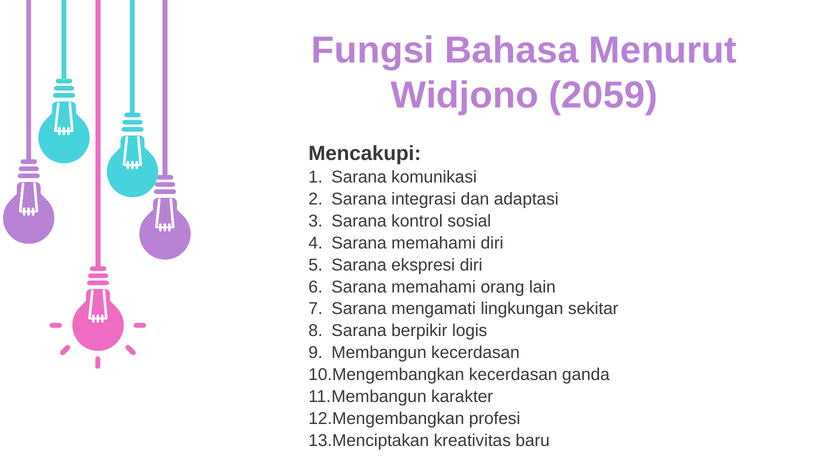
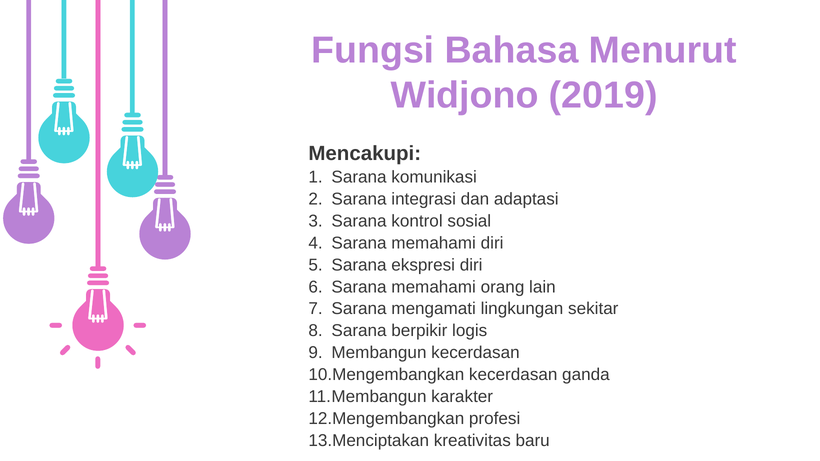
2059: 2059 -> 2019
